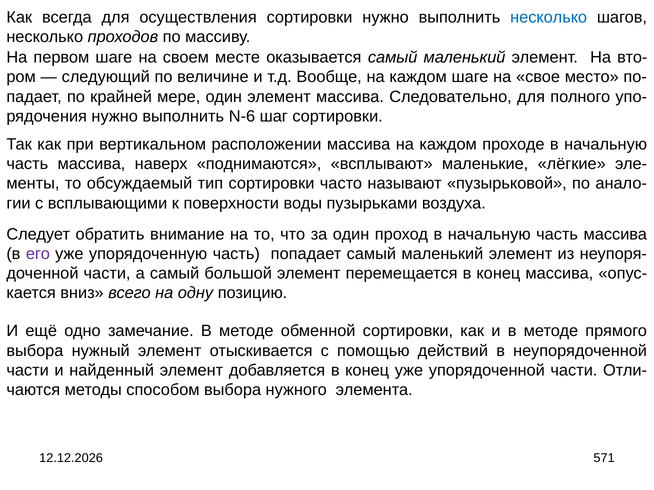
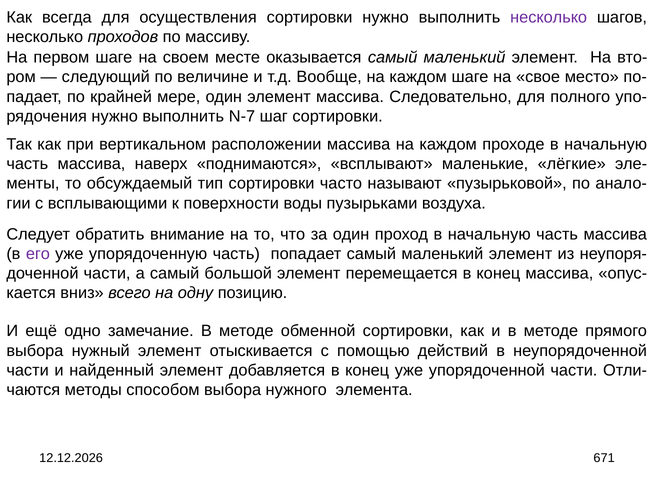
несколько at (549, 17) colour: blue -> purple
N-6: N-6 -> N-7
571: 571 -> 671
